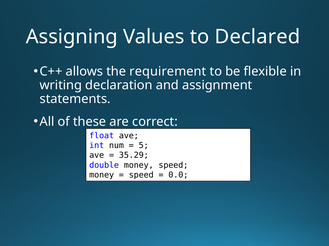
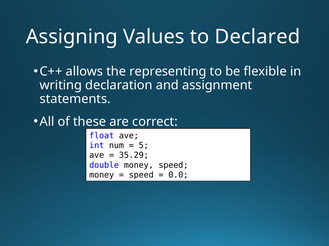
requirement: requirement -> representing
